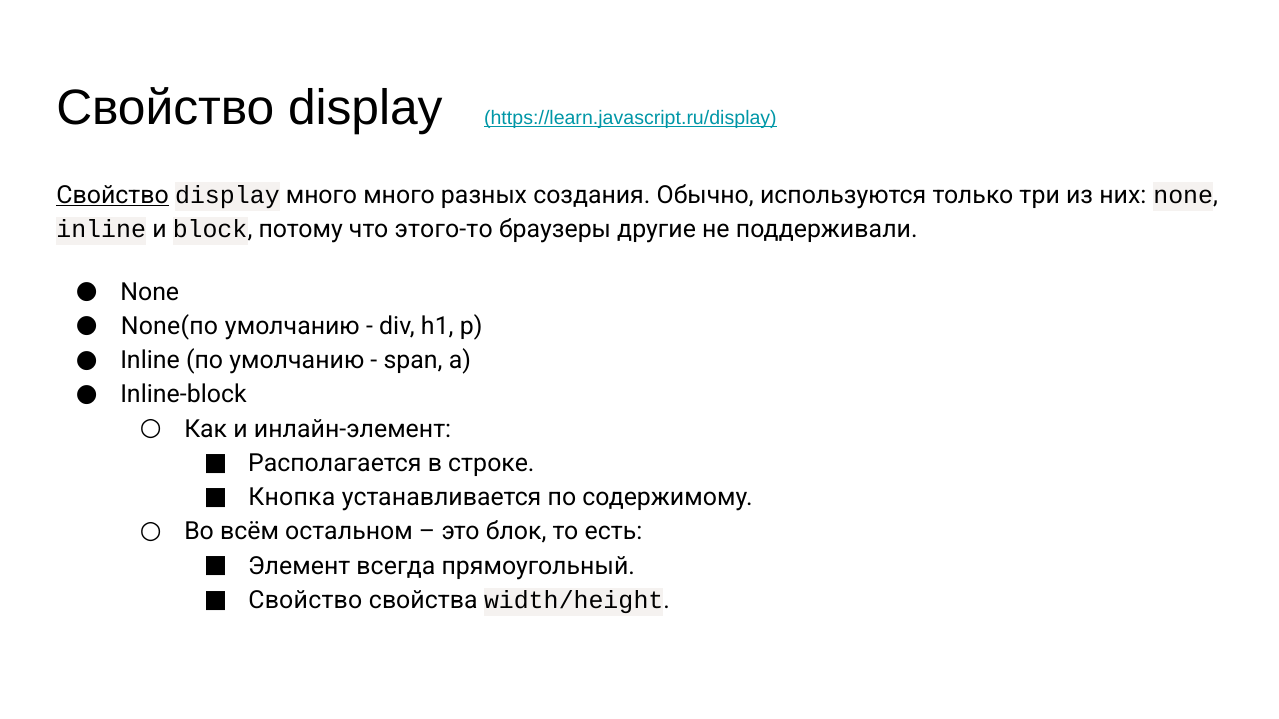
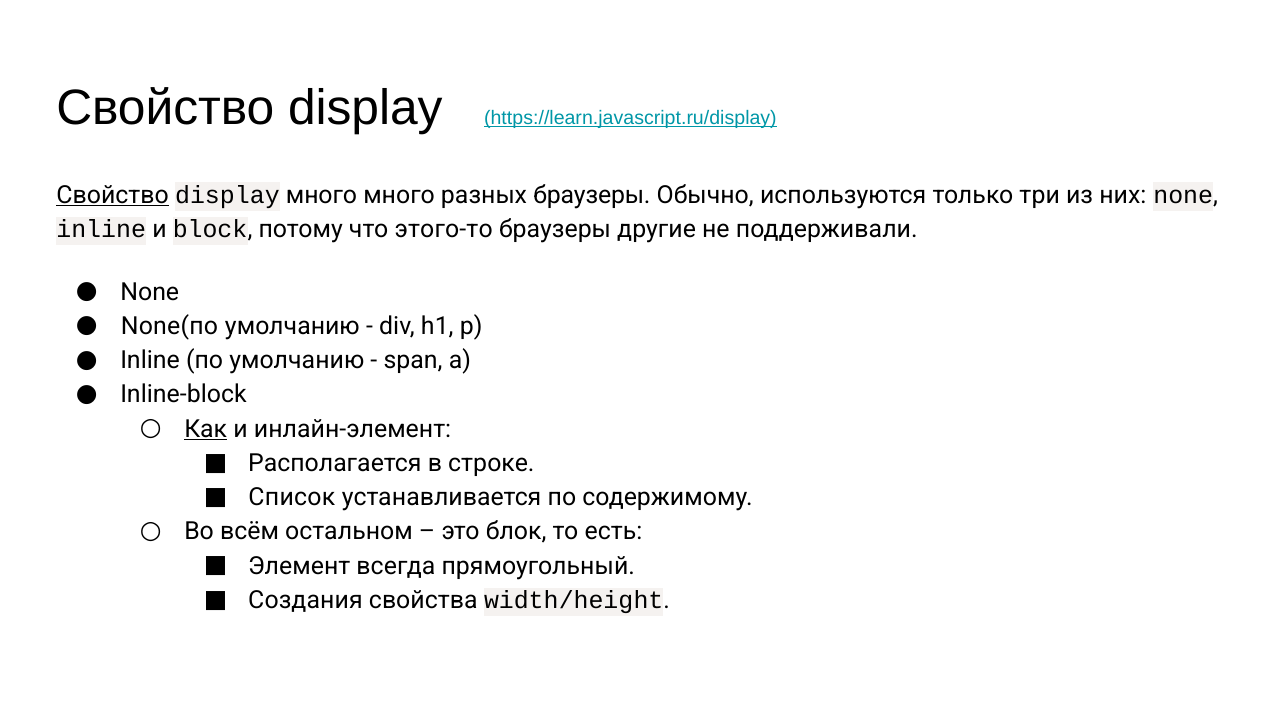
разных создания: создания -> браузеры
Как underline: none -> present
Кнопка: Кнопка -> Список
Свойство at (305, 601): Свойство -> Создания
